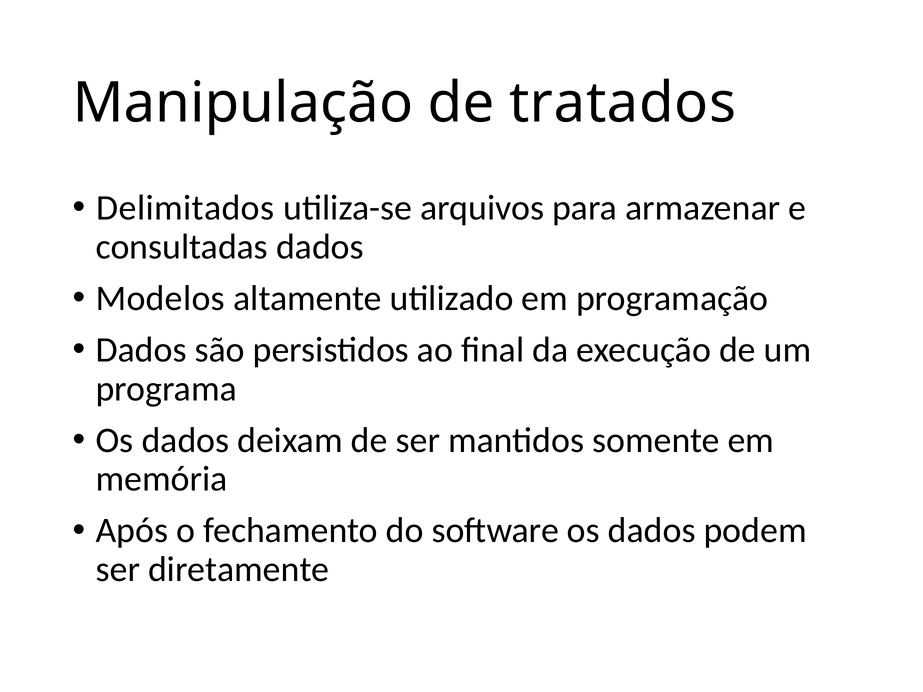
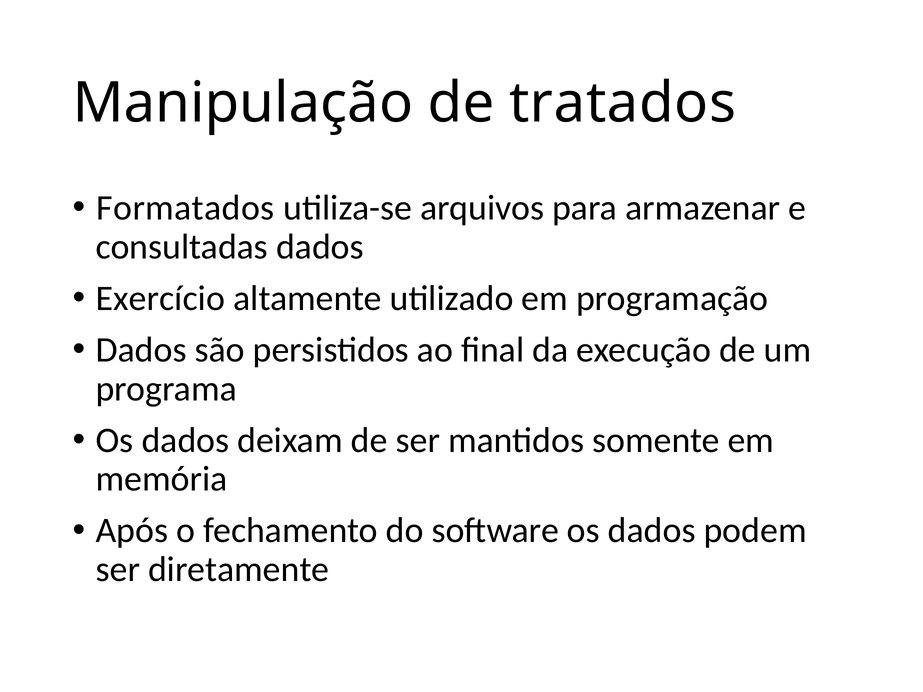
Delimitados: Delimitados -> Formatados
Modelos: Modelos -> Exercício
